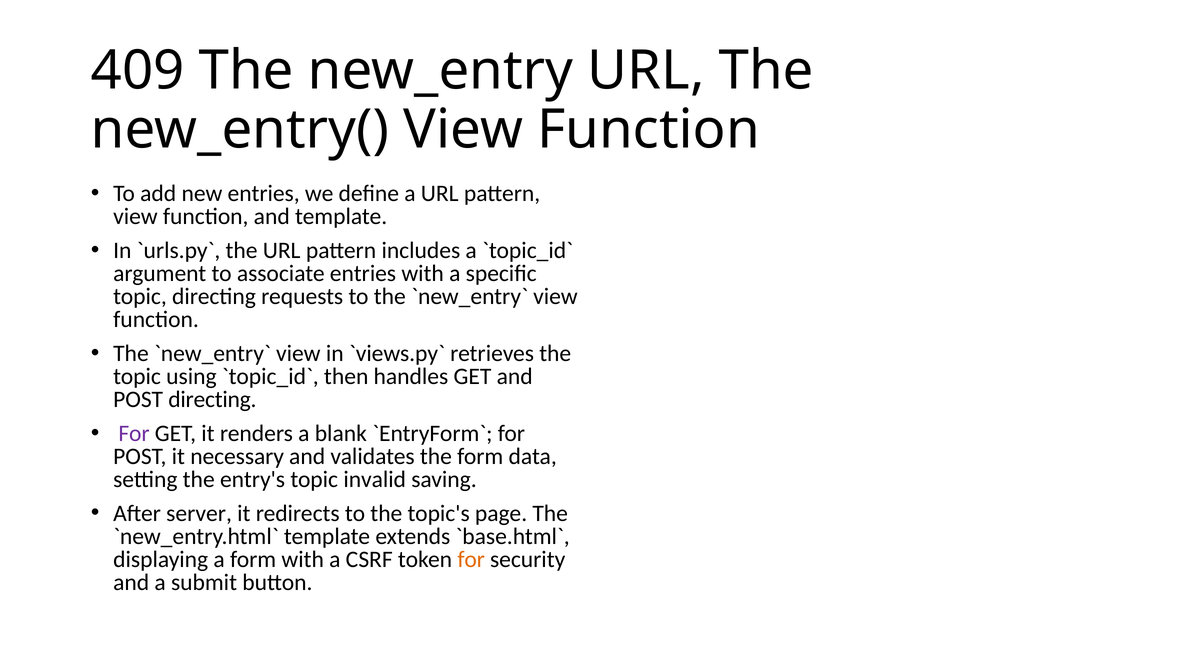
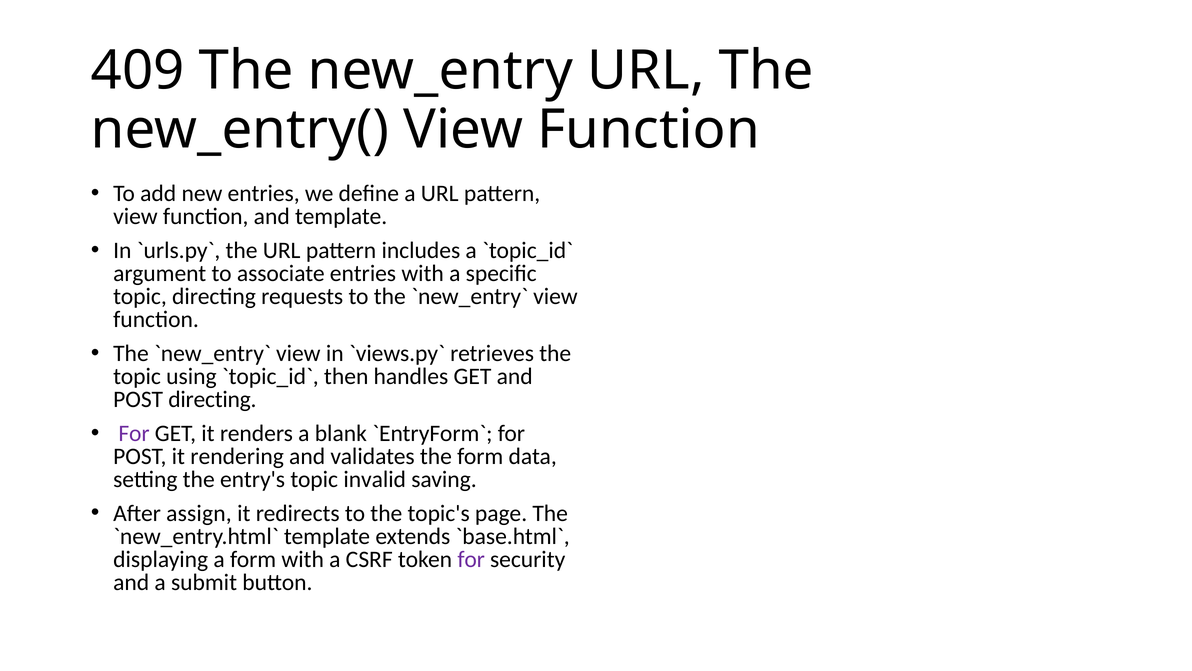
necessary: necessary -> rendering
server: server -> assign
for at (471, 559) colour: orange -> purple
